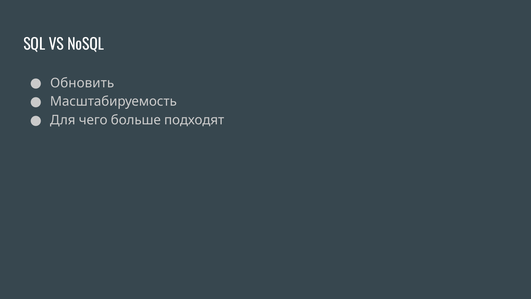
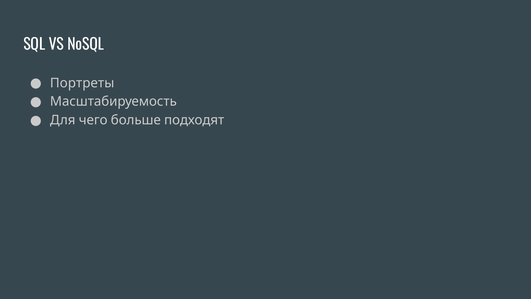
Обновить: Обновить -> Портреты
